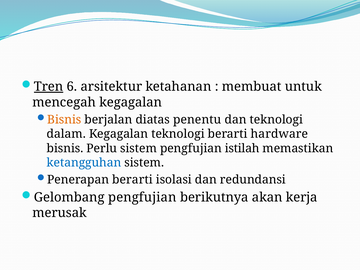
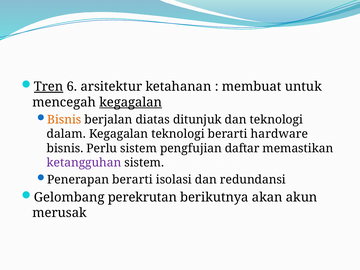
kegagalan at (131, 102) underline: none -> present
penentu: penentu -> ditunjuk
istilah: istilah -> daftar
ketangguhan colour: blue -> purple
Gelombang pengfujian: pengfujian -> perekrutan
kerja: kerja -> akun
